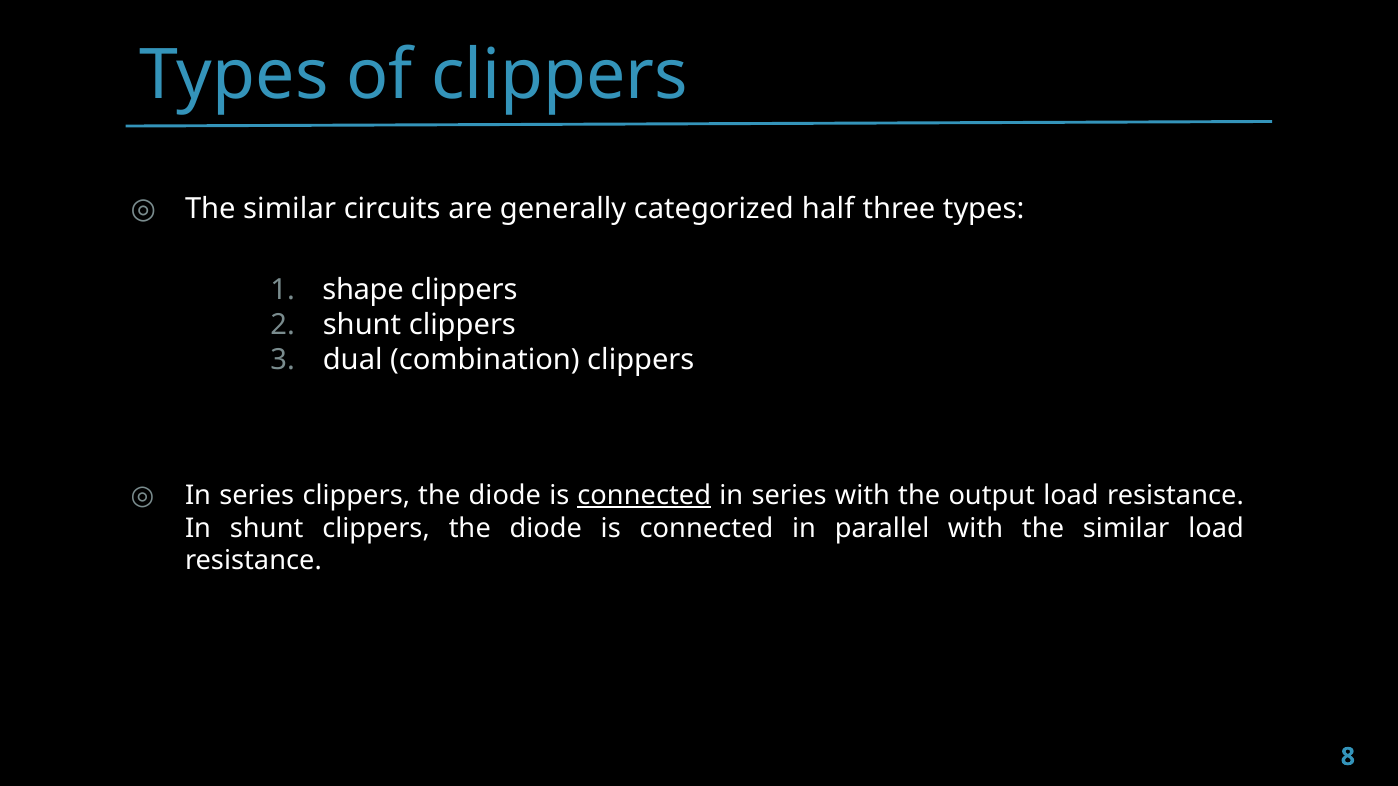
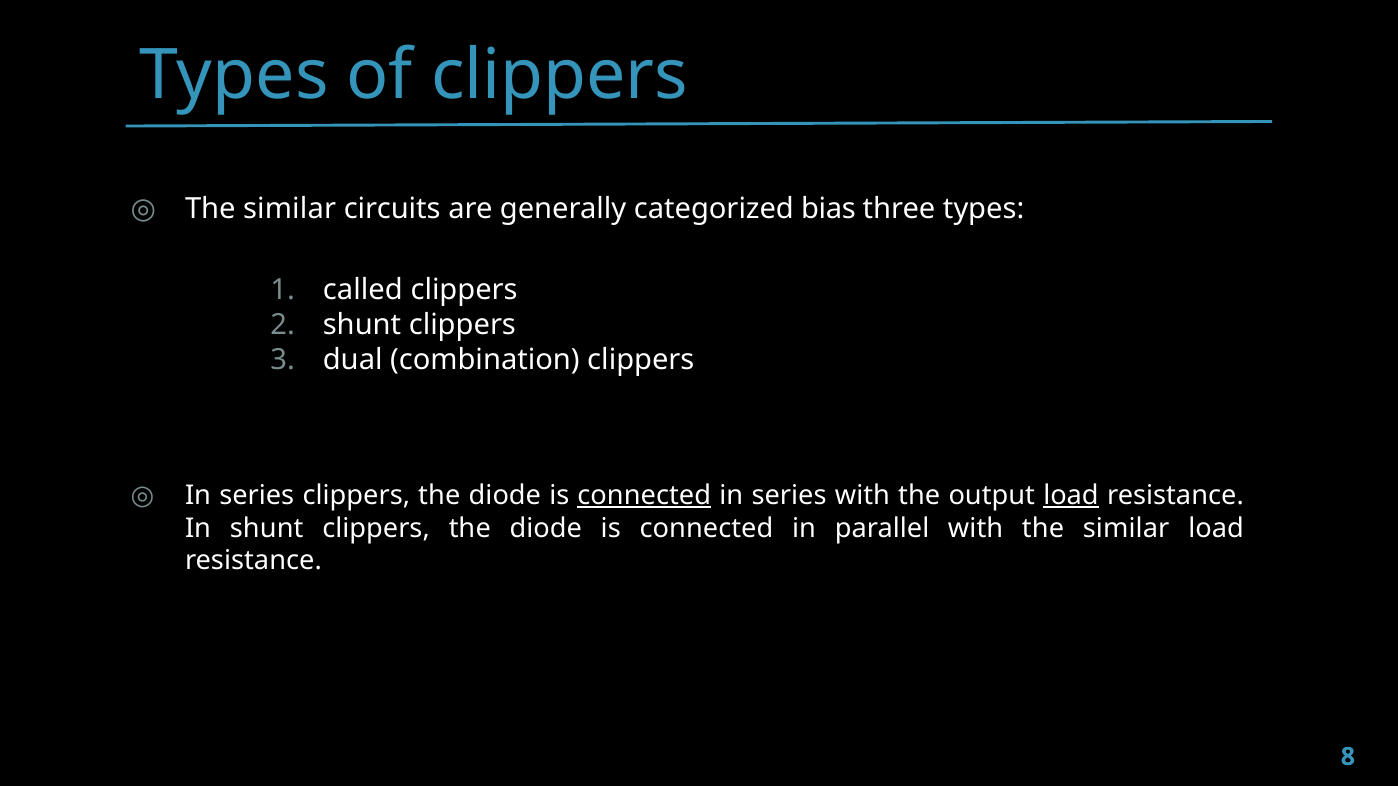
half: half -> bias
shape: shape -> called
load at (1071, 496) underline: none -> present
